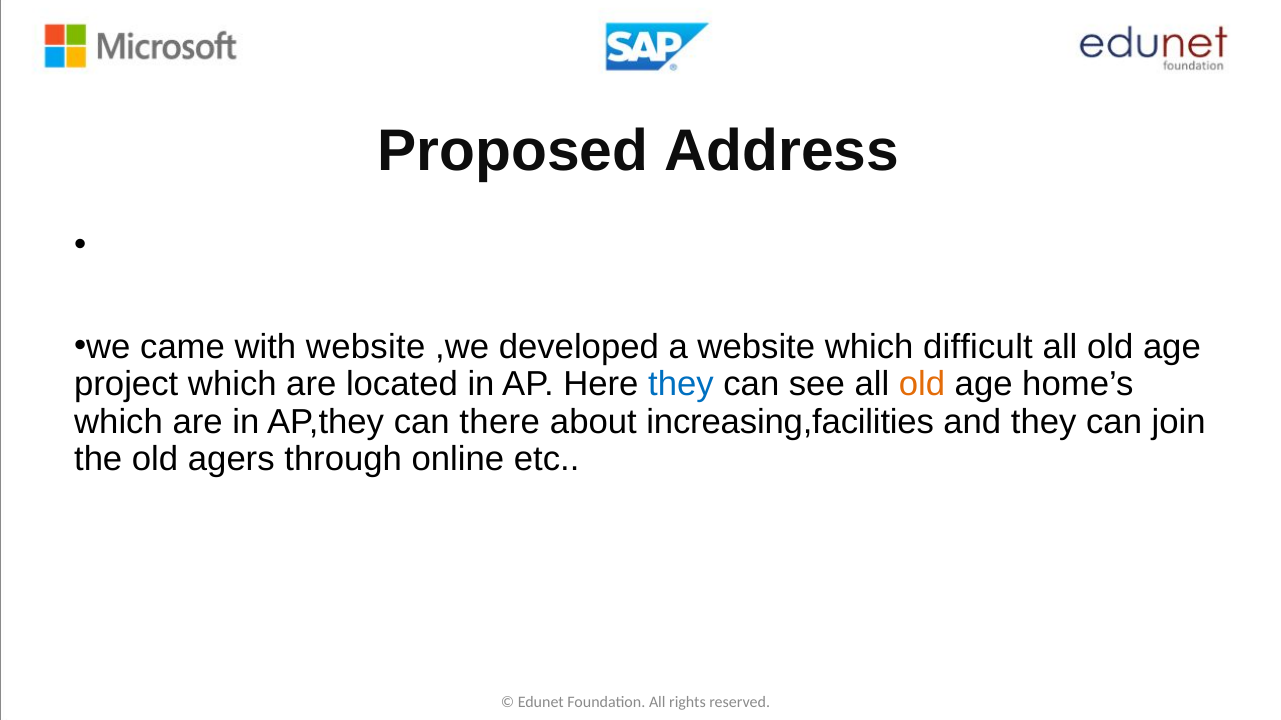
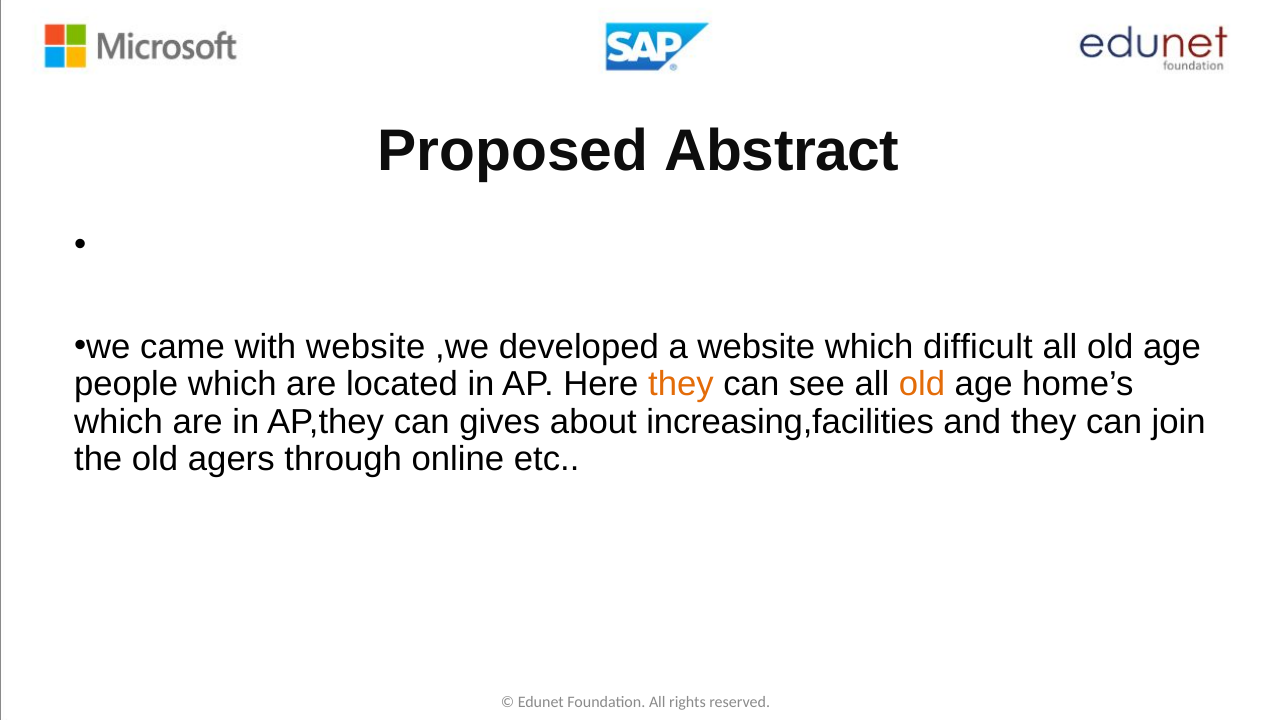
Address: Address -> Abstract
project: project -> people
they at (681, 384) colour: blue -> orange
there: there -> gives
